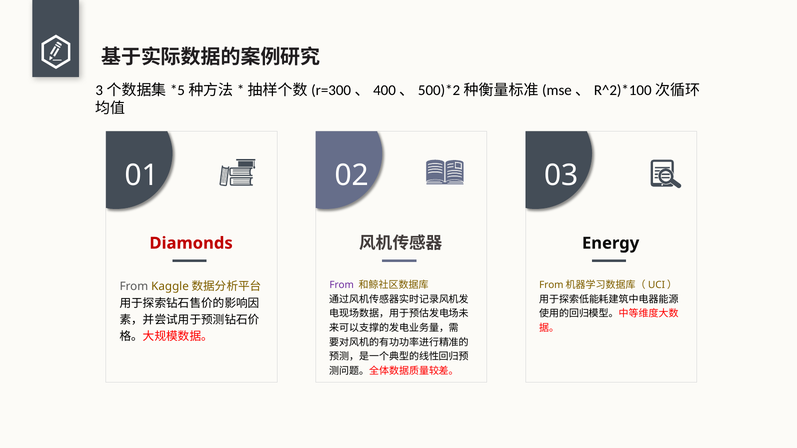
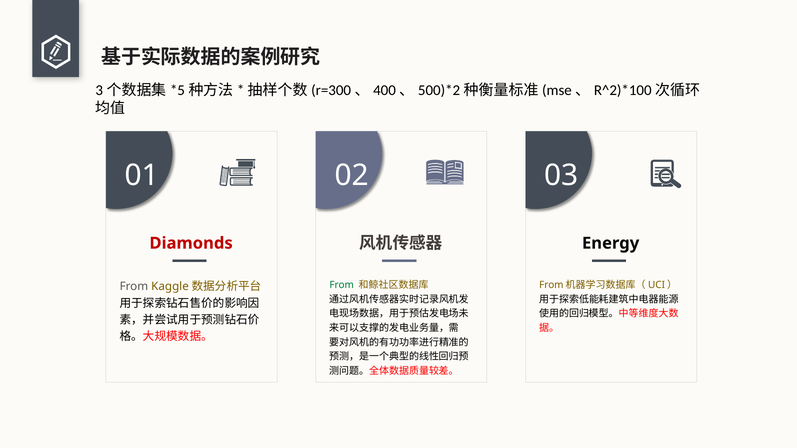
From at (342, 285) colour: purple -> green
